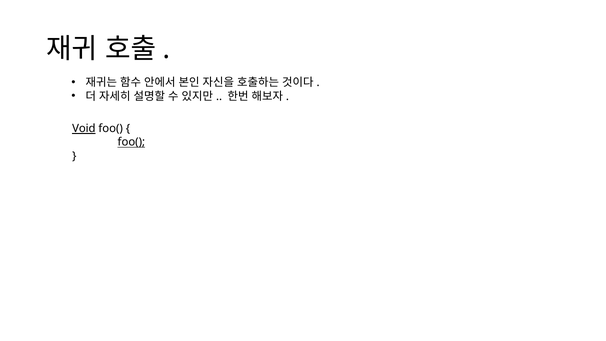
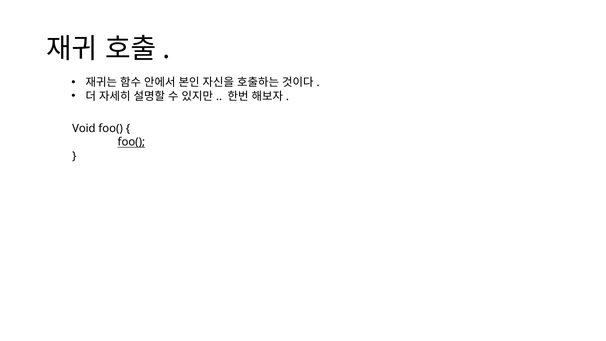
Void underline: present -> none
